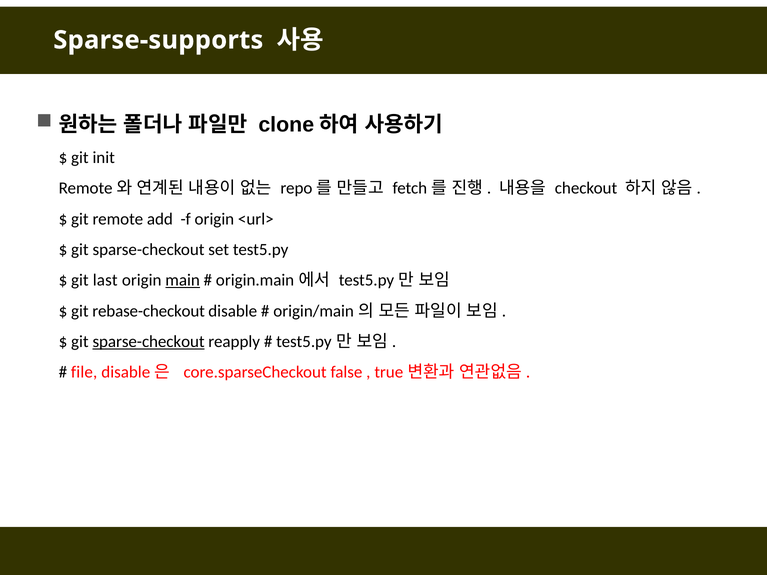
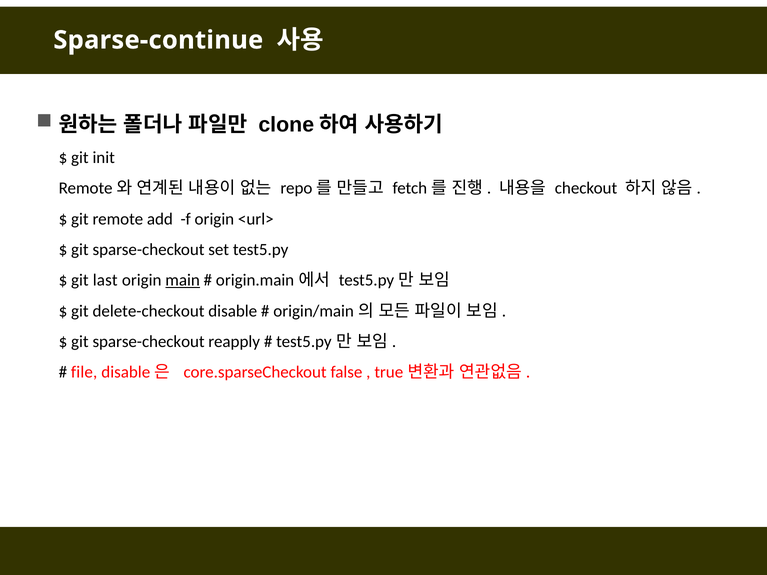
Sparse-supports: Sparse-supports -> Sparse-continue
rebase-checkout: rebase-checkout -> delete-checkout
sparse-checkout at (149, 342) underline: present -> none
